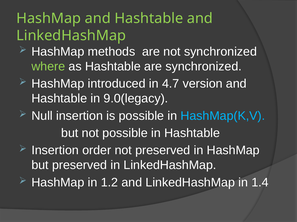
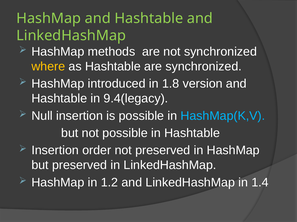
where colour: light green -> yellow
4.7: 4.7 -> 1.8
9.0(legacy: 9.0(legacy -> 9.4(legacy
